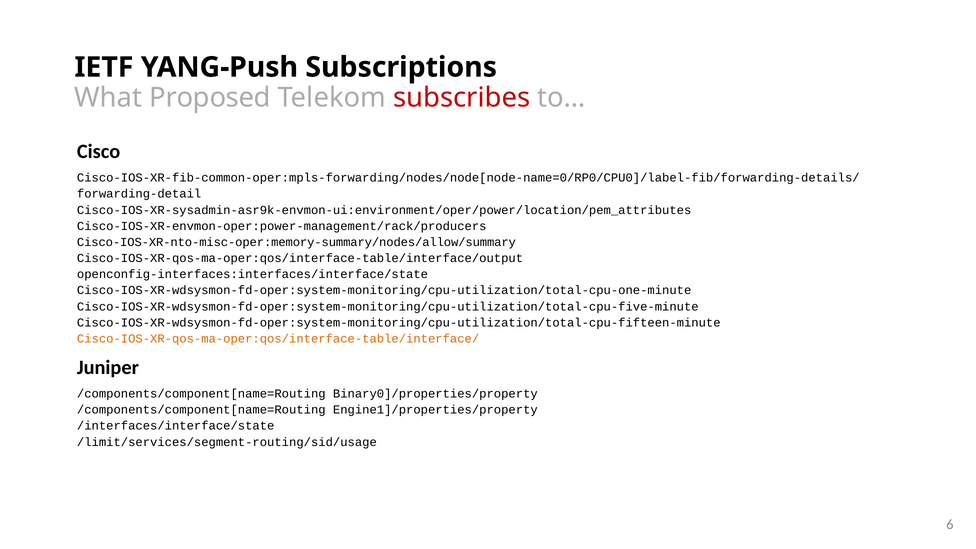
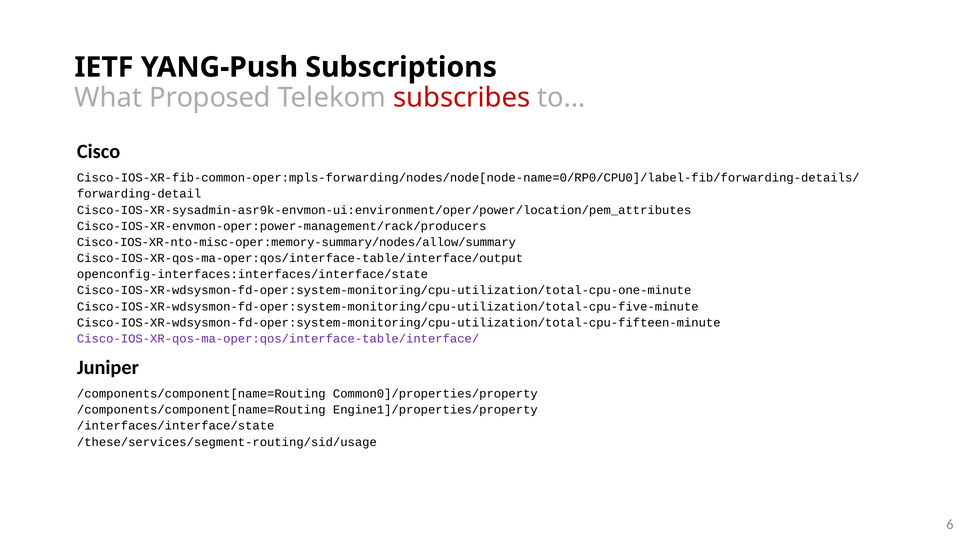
Cisco-IOS-XR-qos-ma-oper:qos/interface-table/interface/ colour: orange -> purple
Binary0]/properties/property: Binary0]/properties/property -> Common0]/properties/property
/limit/services/segment-routing/sid/usage: /limit/services/segment-routing/sid/usage -> /these/services/segment-routing/sid/usage
